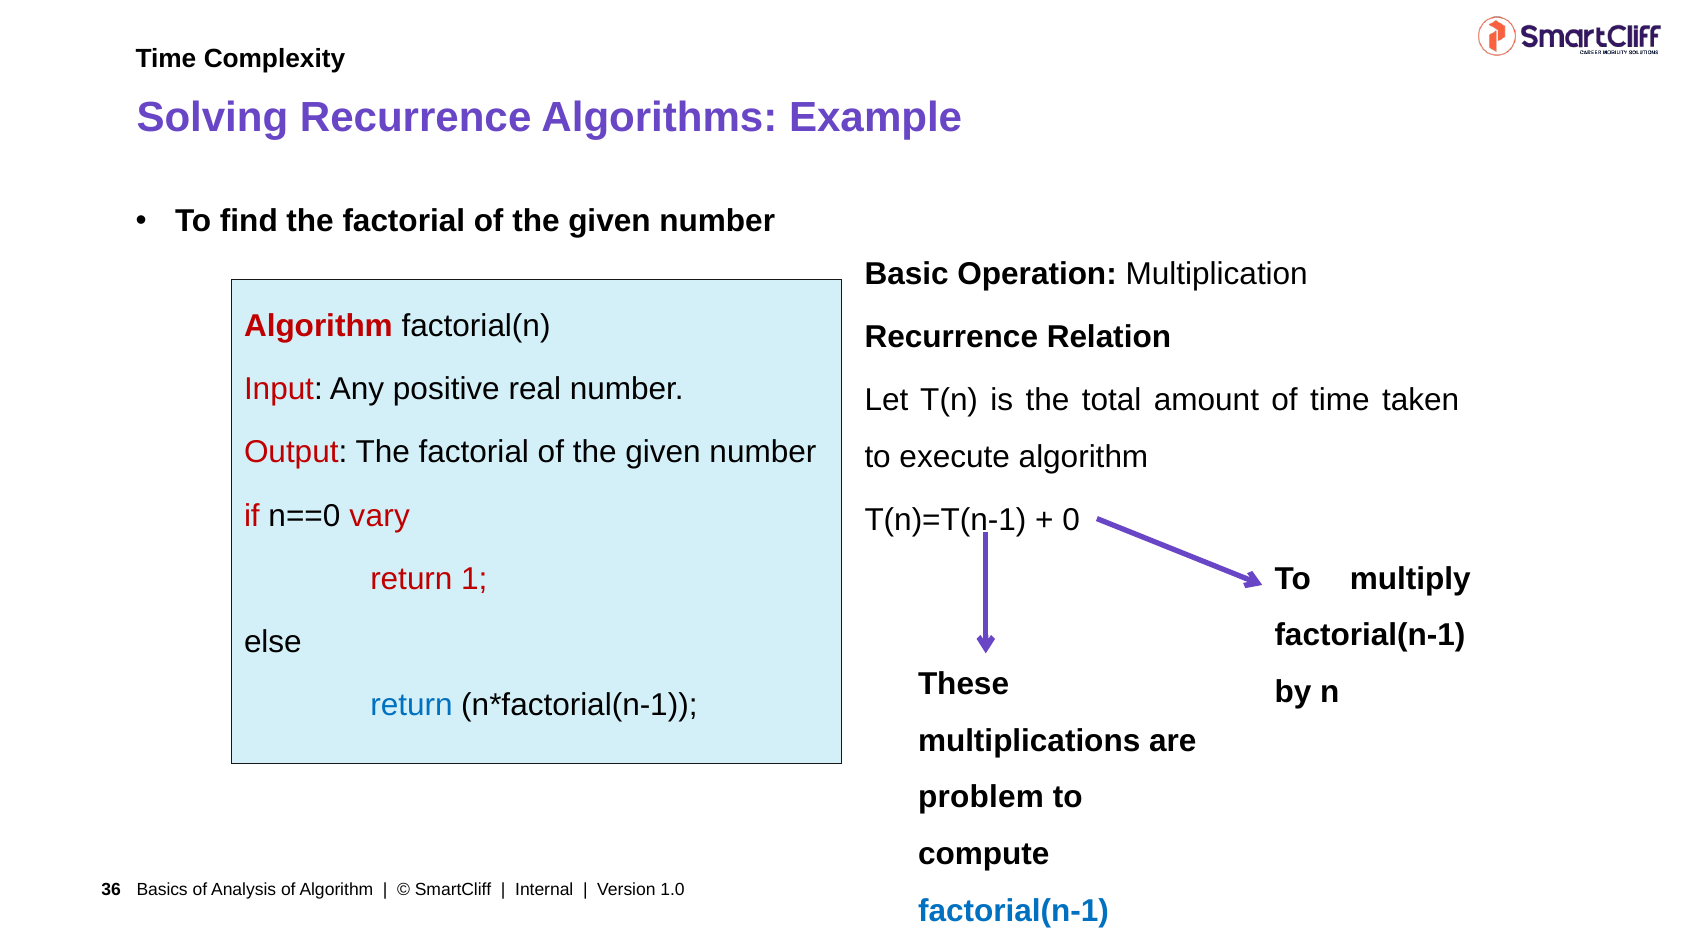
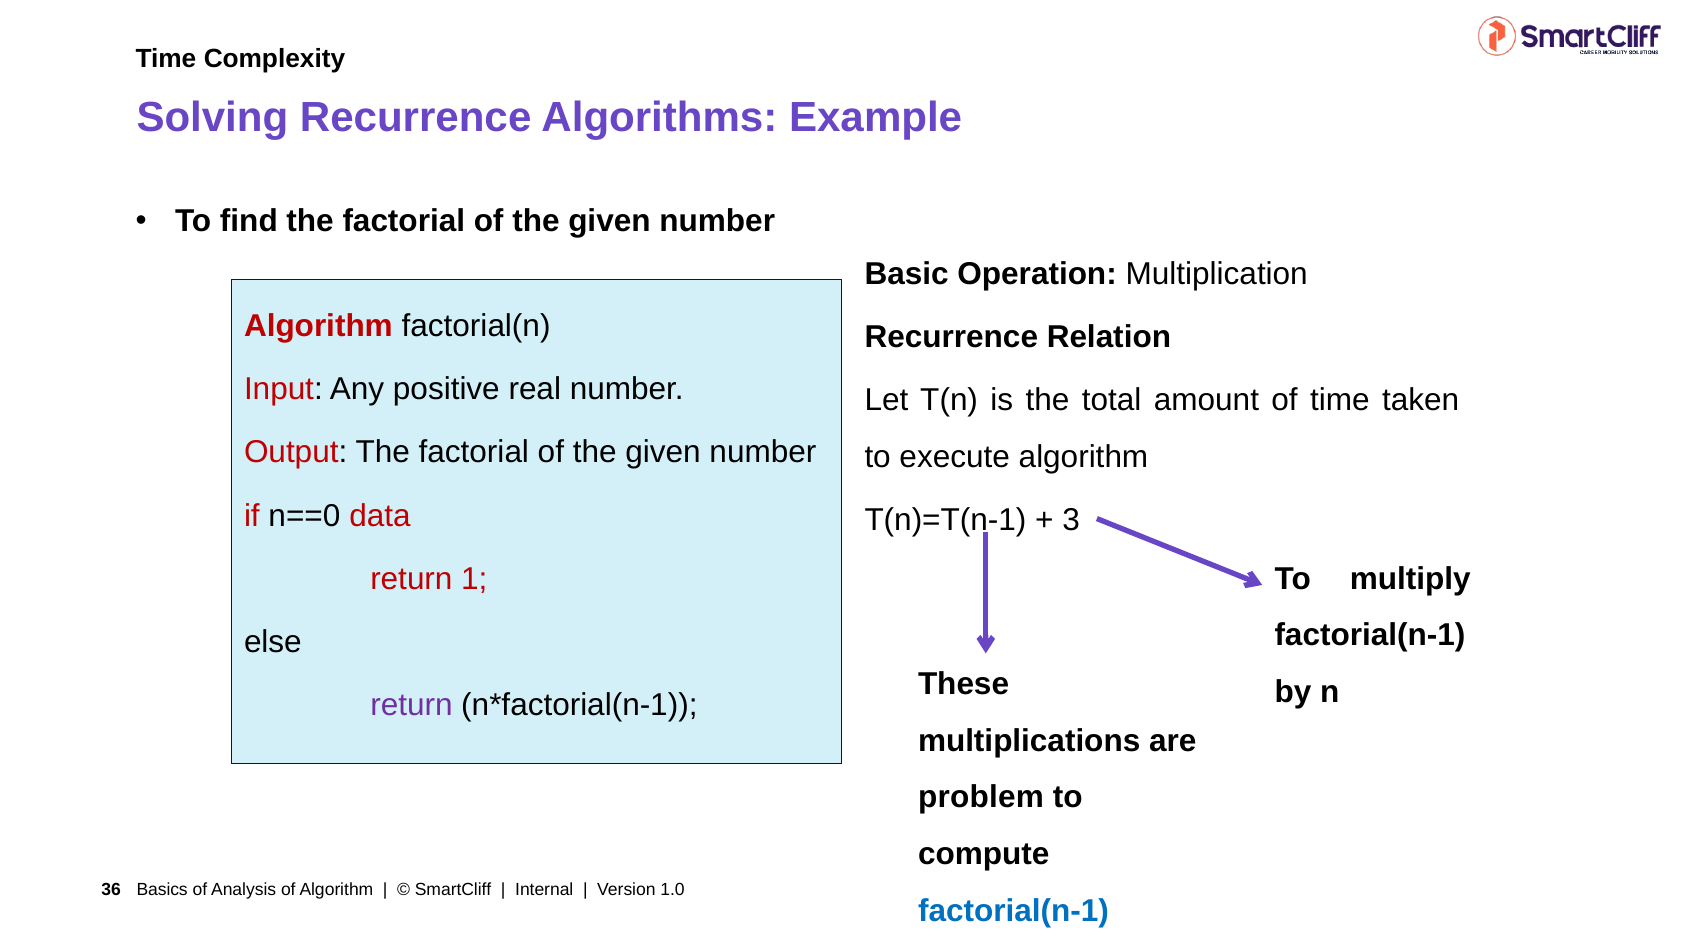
vary: vary -> data
0: 0 -> 3
return at (411, 705) colour: blue -> purple
